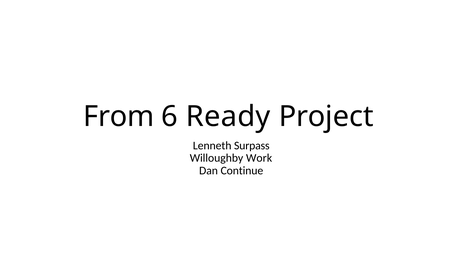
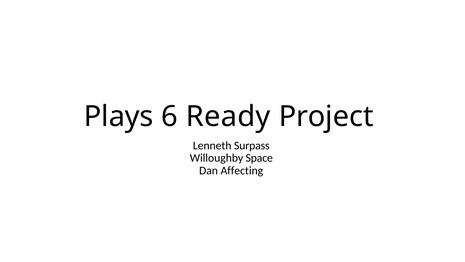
From: From -> Plays
Work: Work -> Space
Continue: Continue -> Affecting
